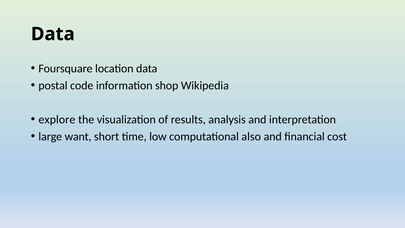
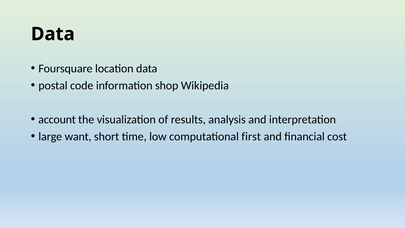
explore: explore -> account
also: also -> first
